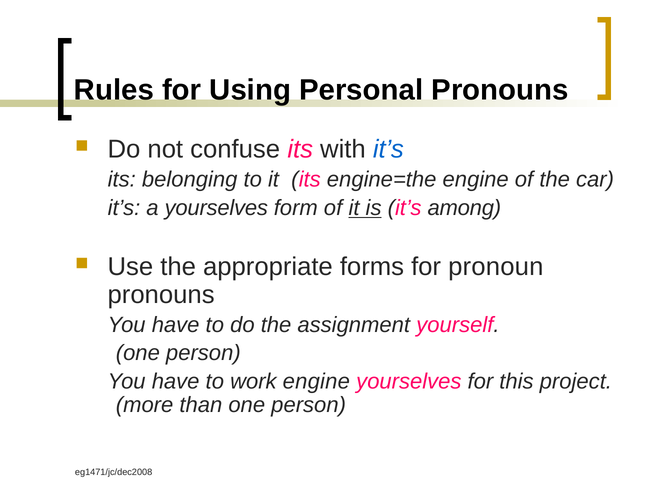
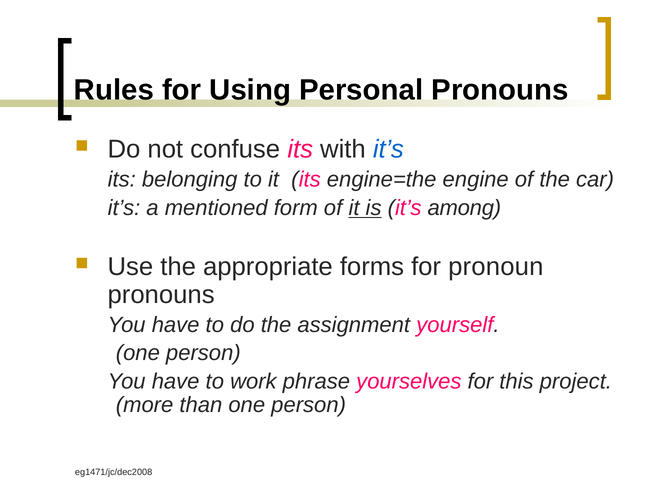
a yourselves: yourselves -> mentioned
work engine: engine -> phrase
